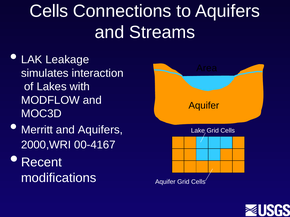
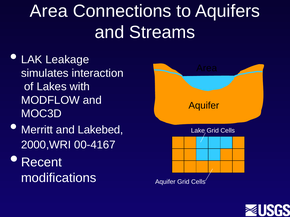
Cells at (49, 11): Cells -> Area
and Aquifers: Aquifers -> Lakebed
